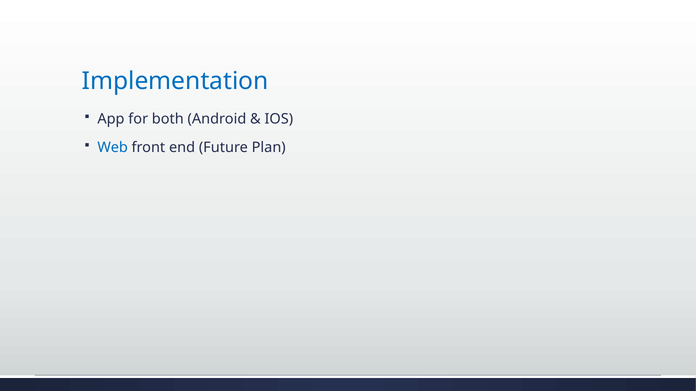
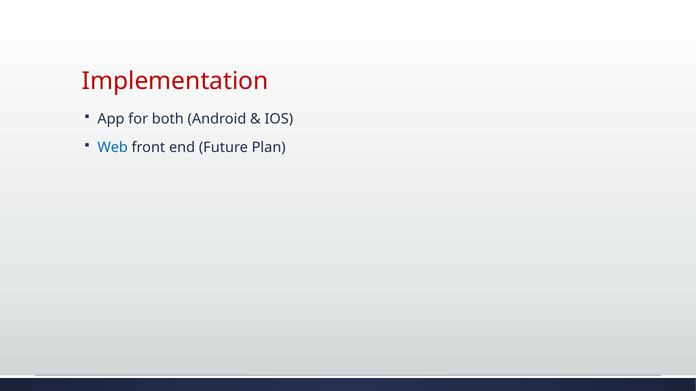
Implementation colour: blue -> red
